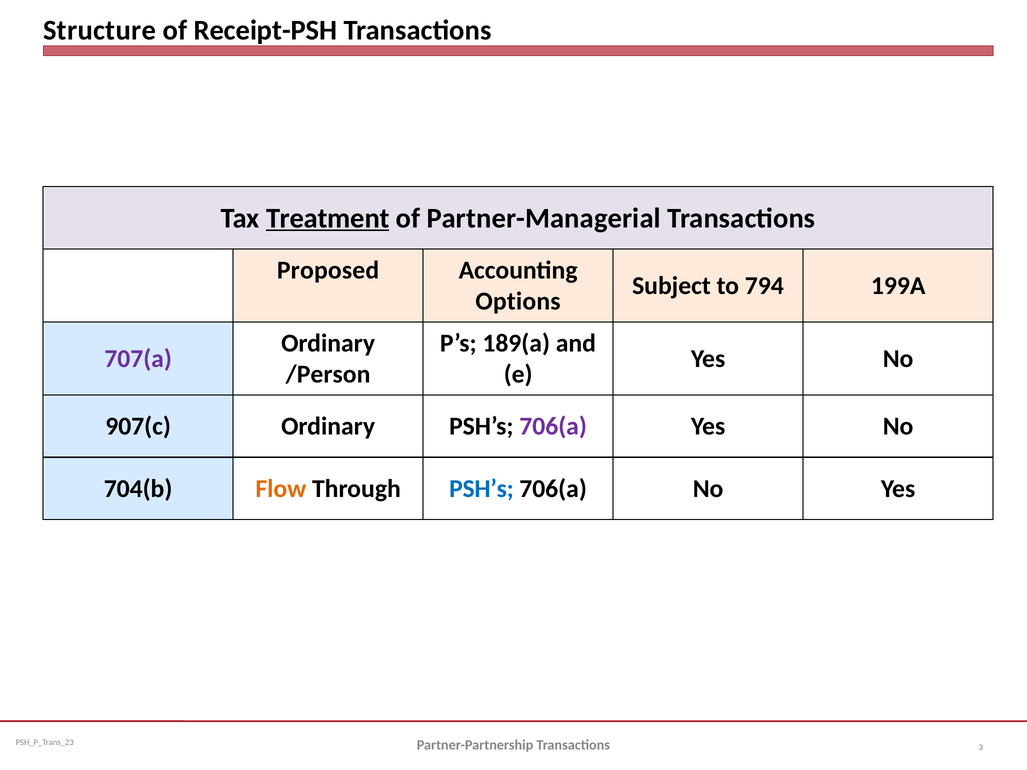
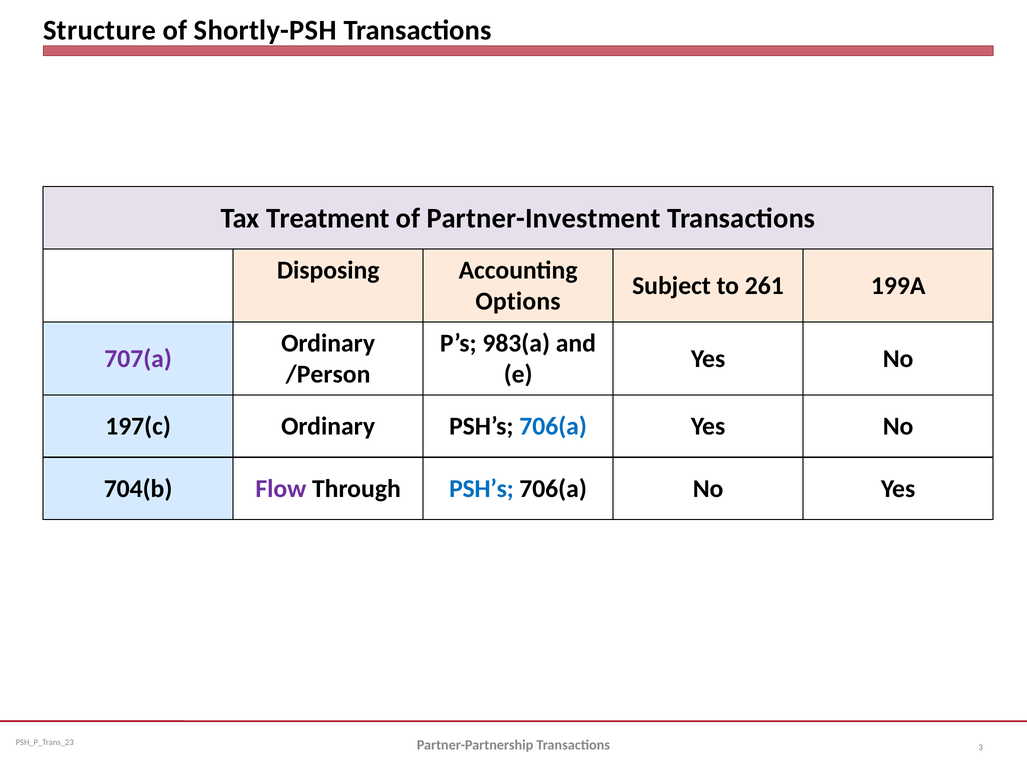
Receipt-PSH: Receipt-PSH -> Shortly-PSH
Treatment underline: present -> none
Partner-Managerial: Partner-Managerial -> Partner-Investment
Proposed: Proposed -> Disposing
794: 794 -> 261
189(a: 189(a -> 983(a
907(c: 907(c -> 197(c
706(a at (553, 427) colour: purple -> blue
Flow colour: orange -> purple
